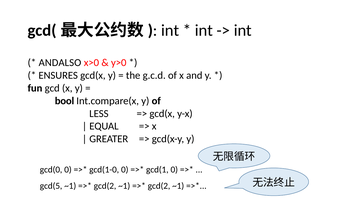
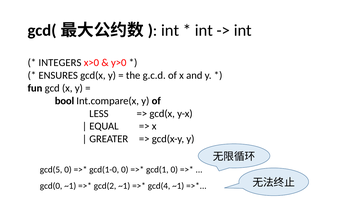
ANDALSO: ANDALSO -> INTEGERS
gcd(0: gcd(0 -> gcd(5
gcd(5: gcd(5 -> gcd(0
gcd(2 at (159, 186): gcd(2 -> gcd(4
